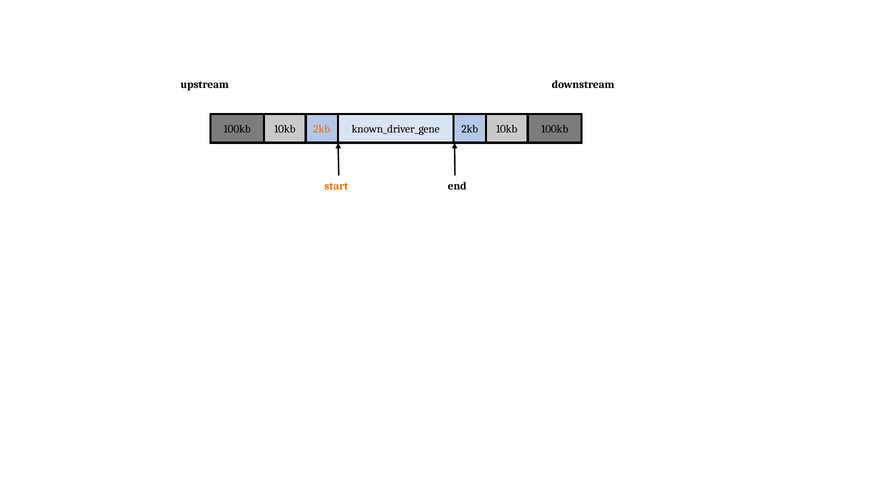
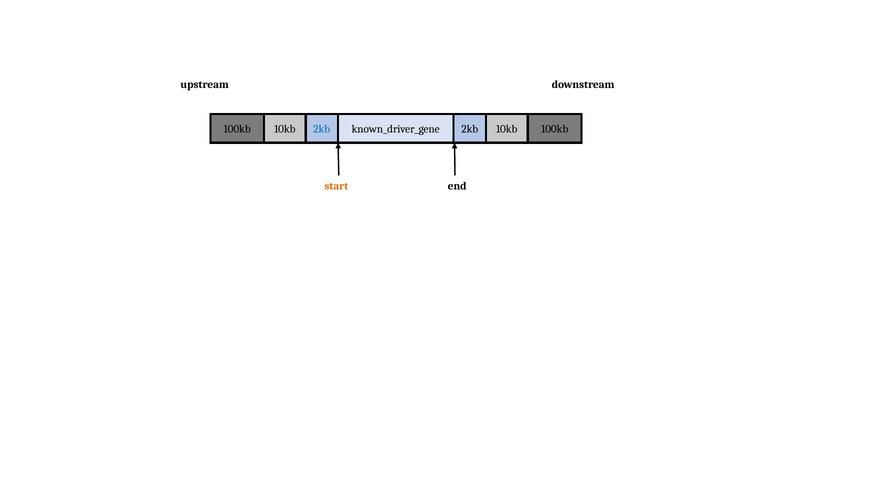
2kb at (322, 129) colour: orange -> blue
